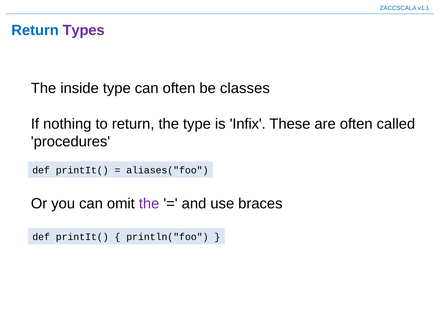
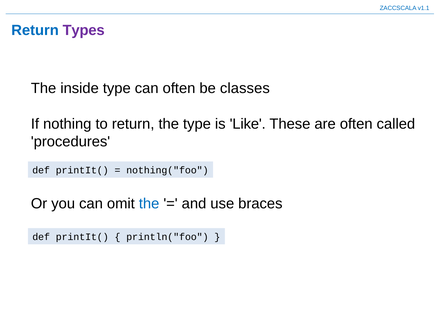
Infix: Infix -> Like
aliases("foo: aliases("foo -> nothing("foo
the at (149, 203) colour: purple -> blue
